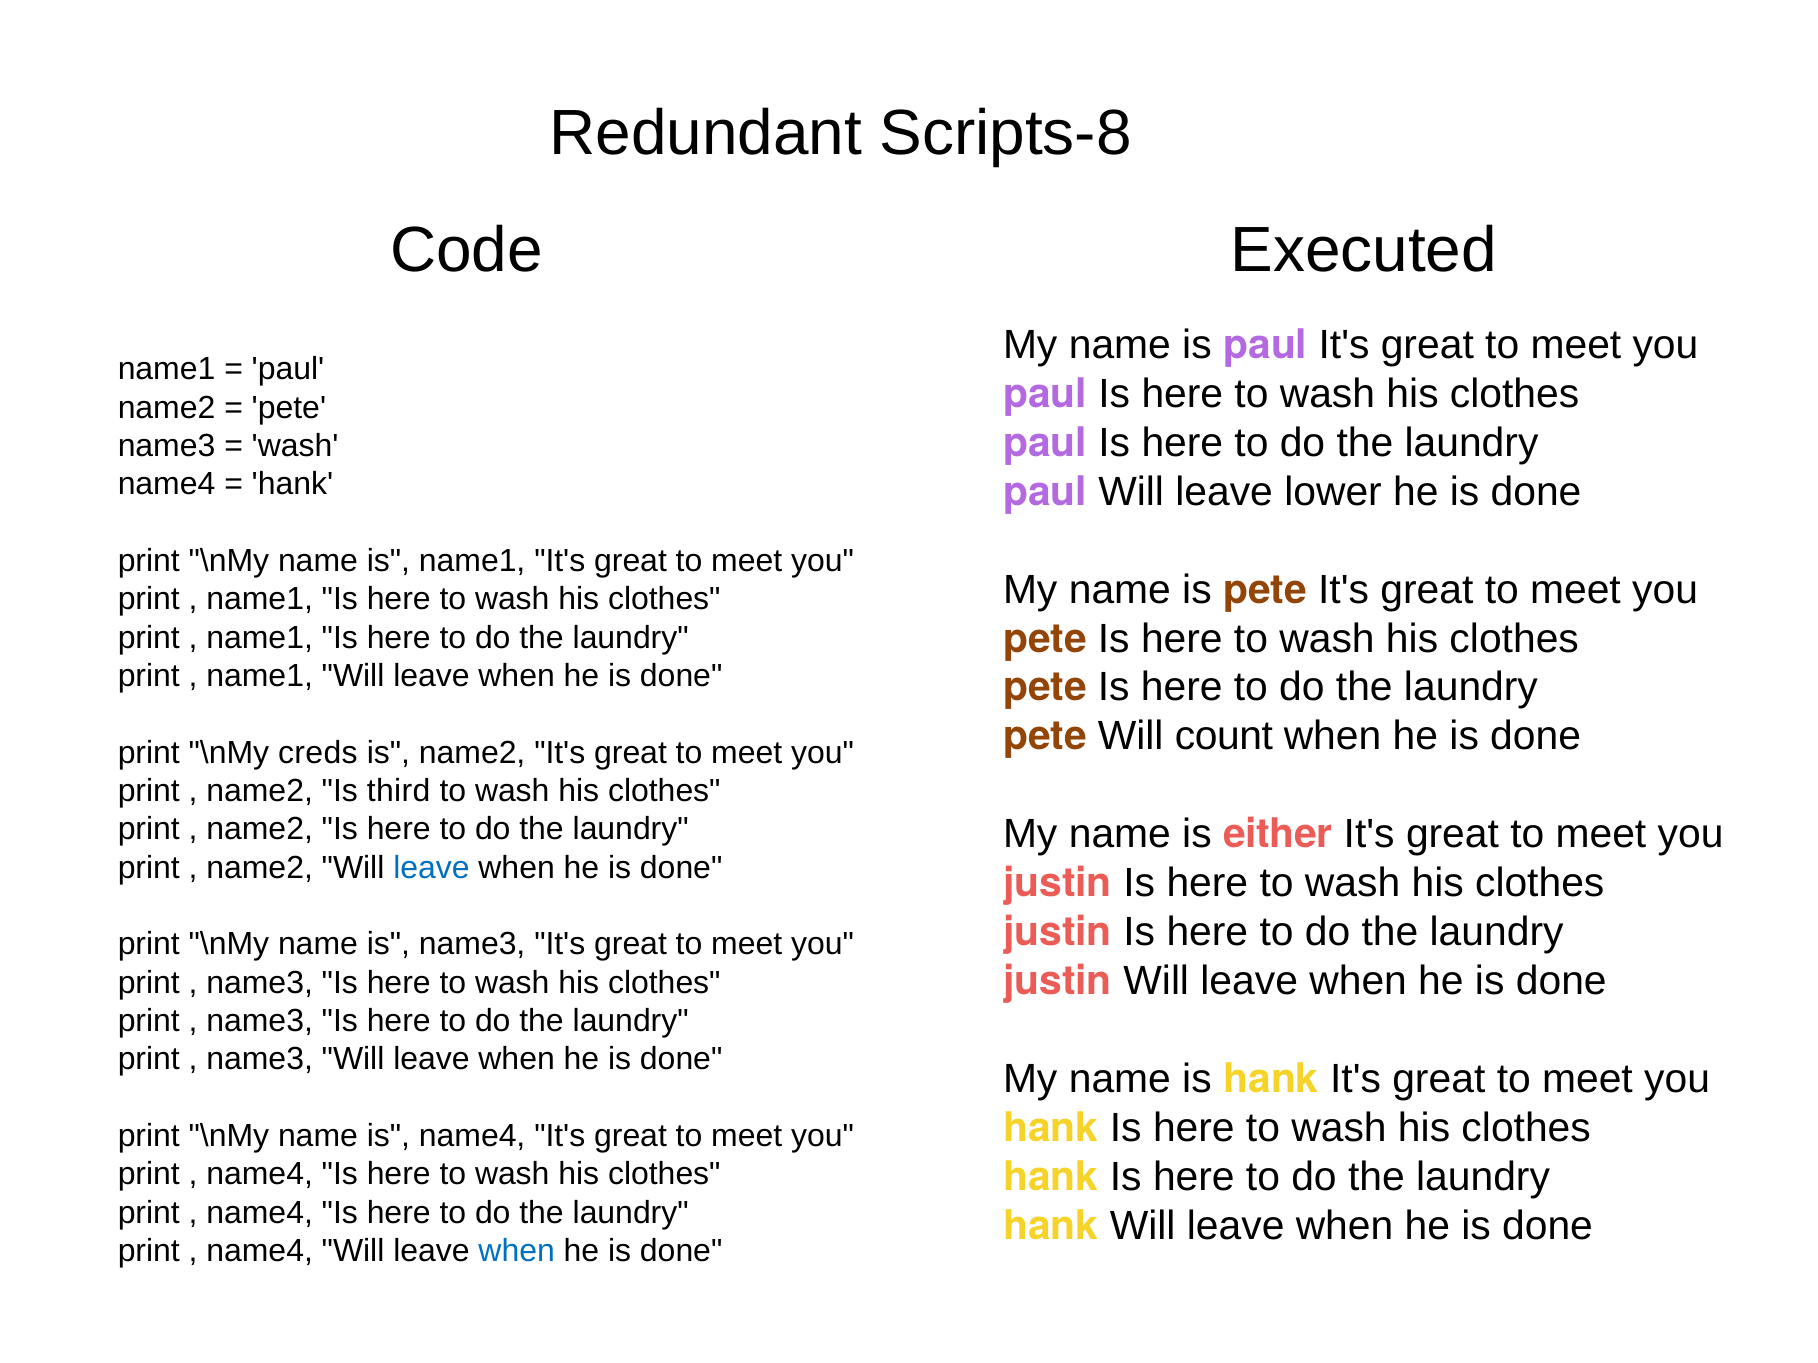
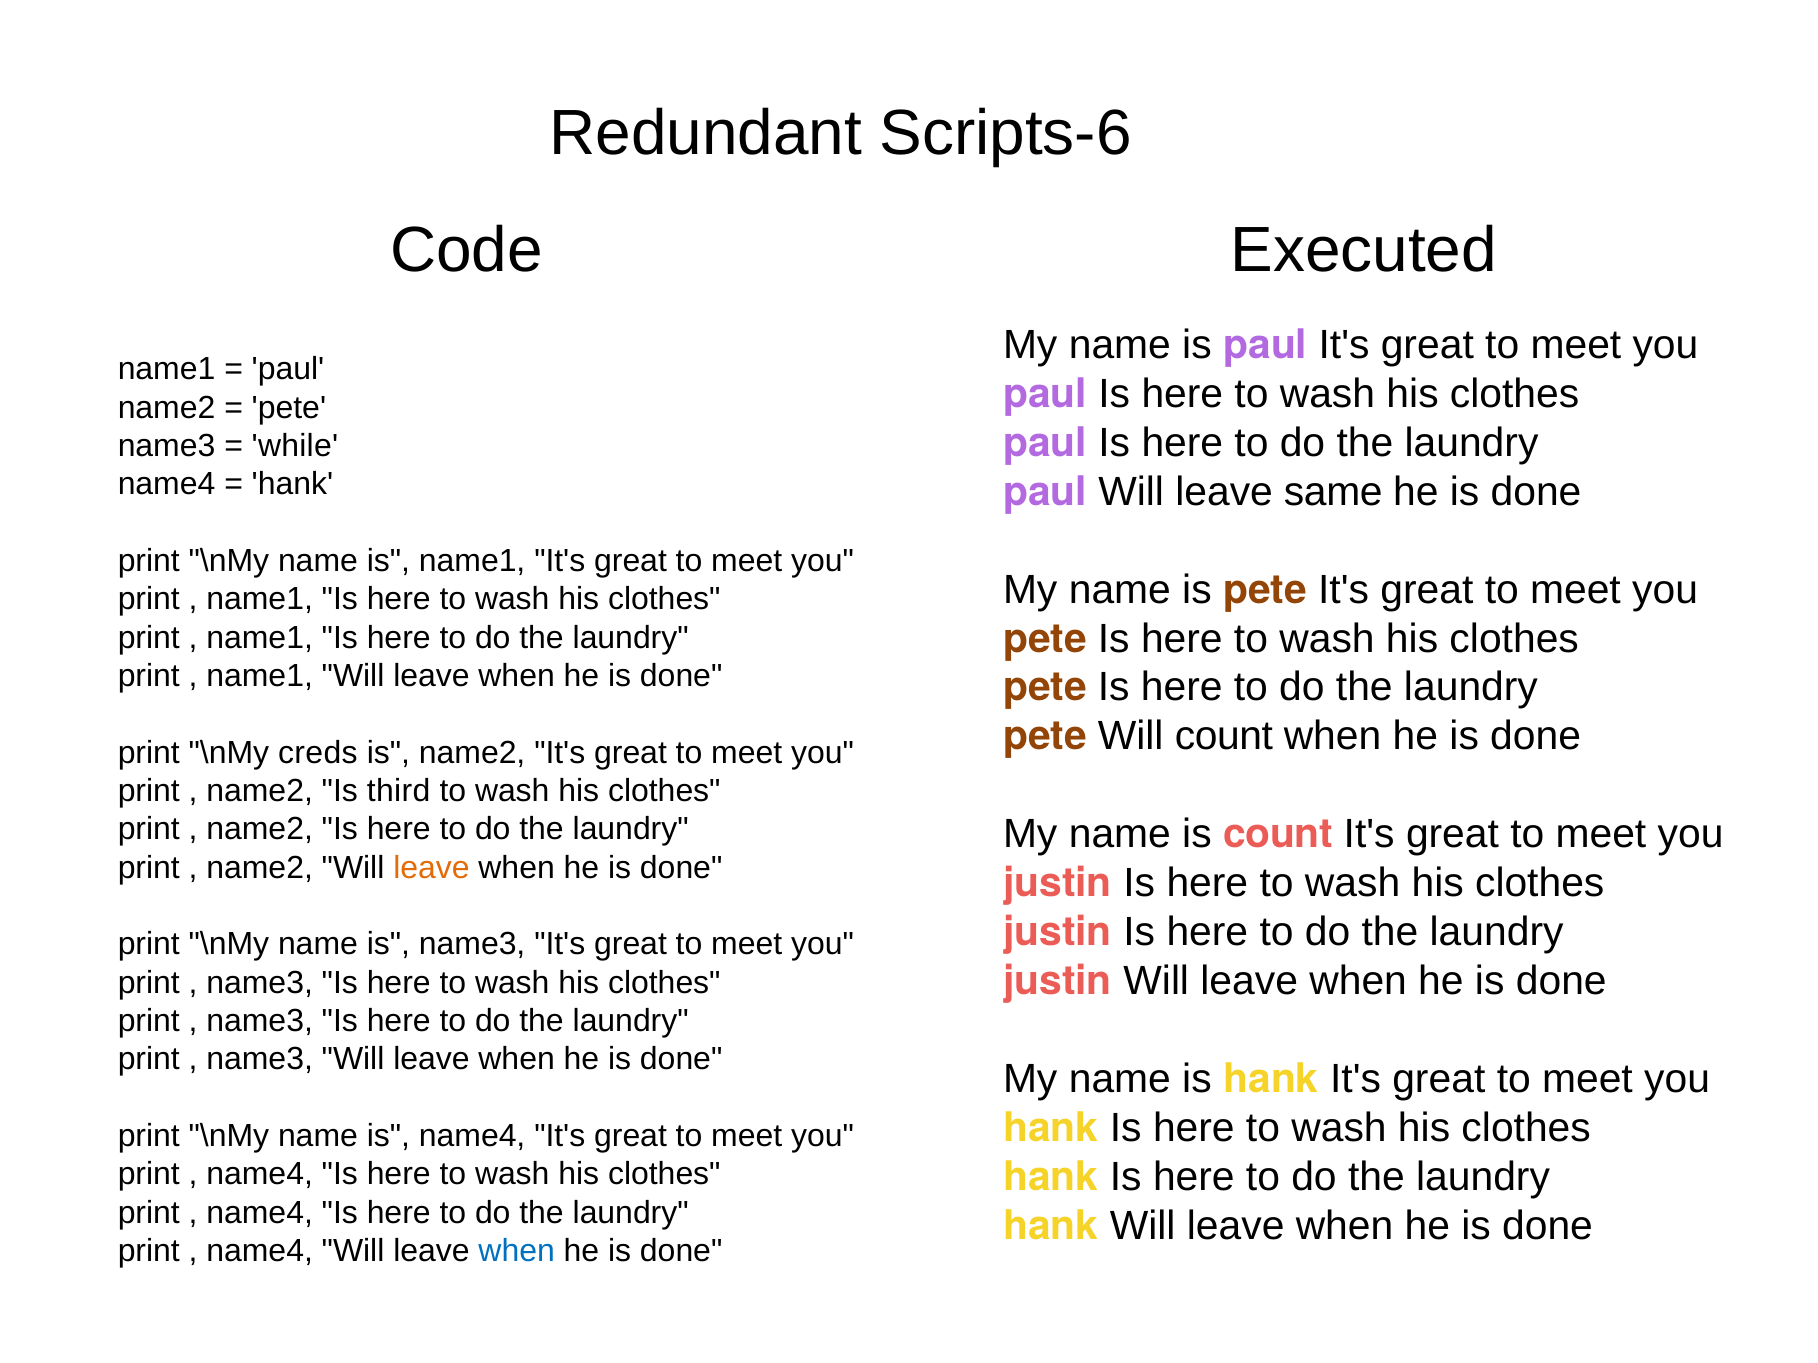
Scripts-8: Scripts-8 -> Scripts-6
wash at (295, 446): wash -> while
lower: lower -> same
is either: either -> count
leave at (432, 868) colour: blue -> orange
